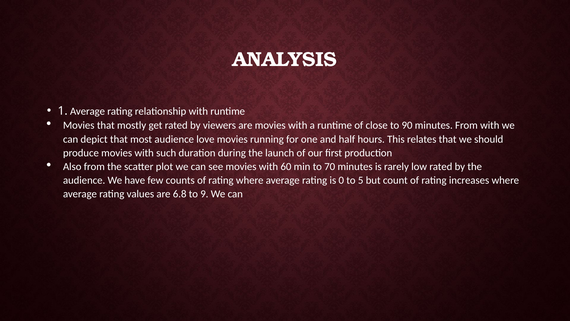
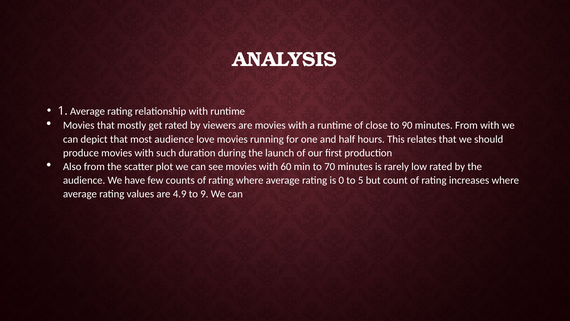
6.8: 6.8 -> 4.9
